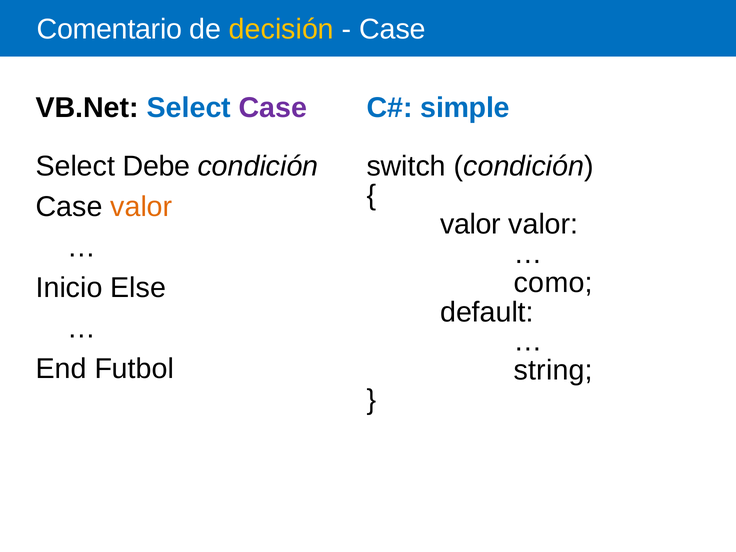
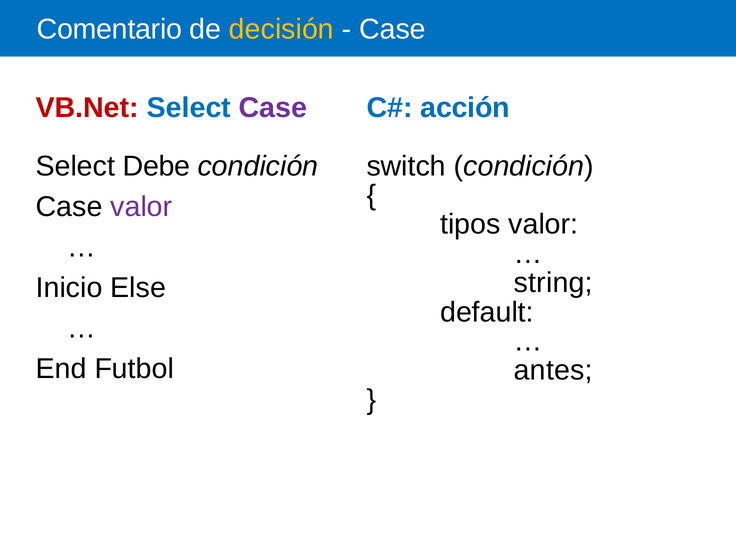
VB.Net colour: black -> red
simple: simple -> acción
valor at (141, 207) colour: orange -> purple
valor at (470, 225): valor -> tipos
como: como -> string
string: string -> antes
